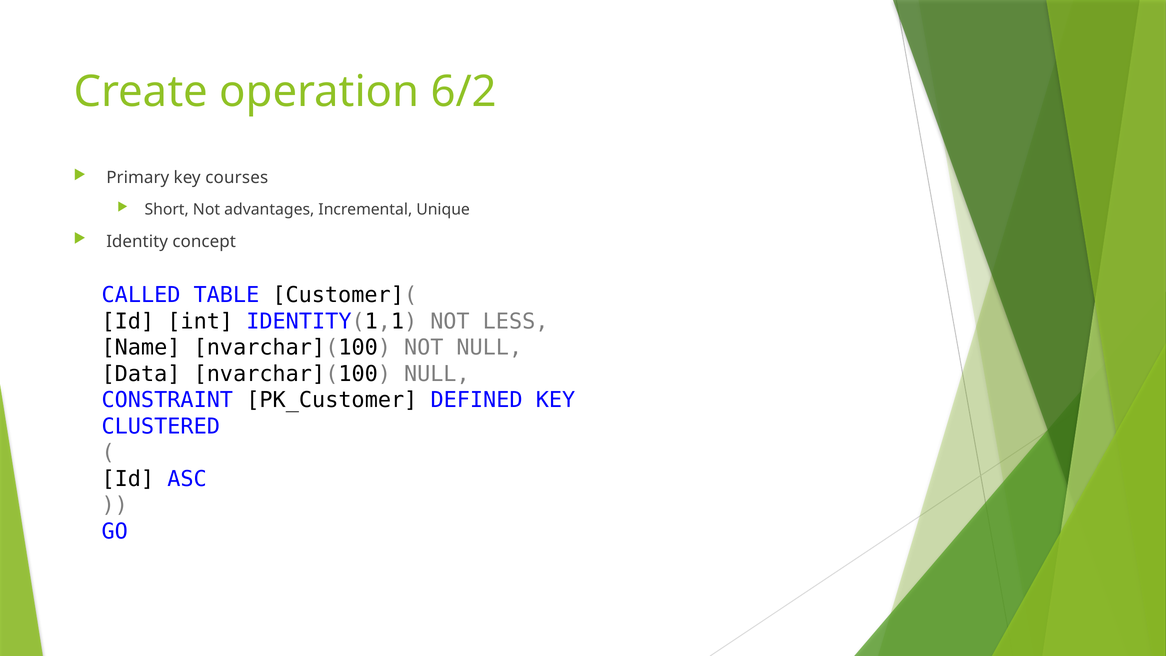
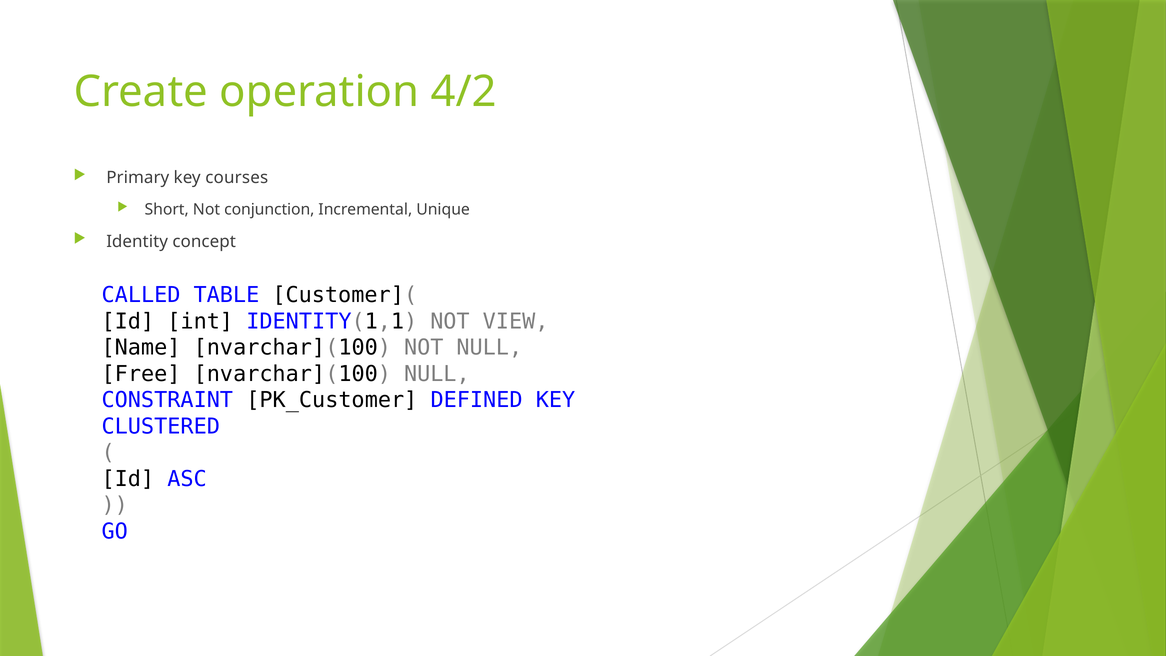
6/2: 6/2 -> 4/2
advantages: advantages -> conjunction
LESS: LESS -> VIEW
Data: Data -> Free
